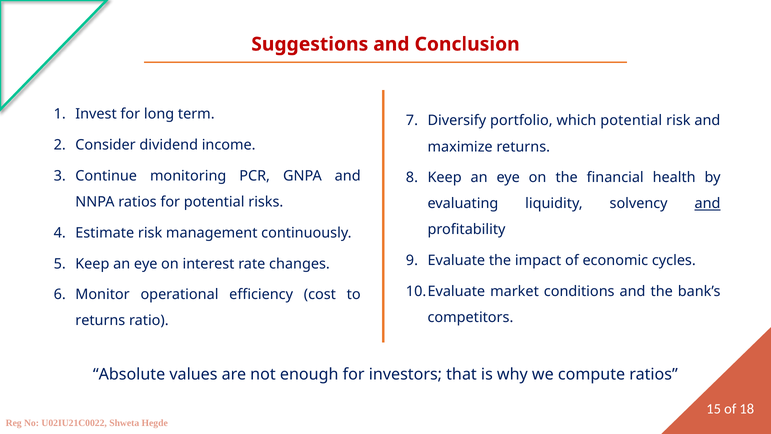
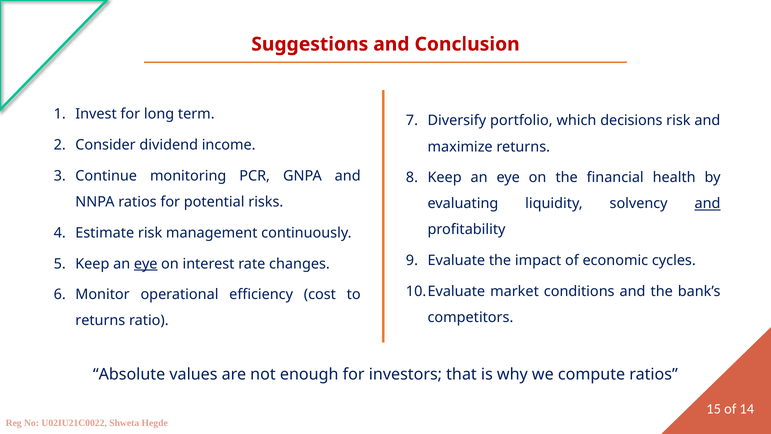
which potential: potential -> decisions
eye at (146, 264) underline: none -> present
18: 18 -> 14
